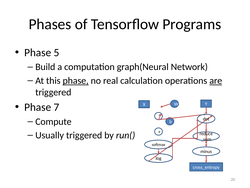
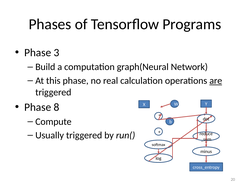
5: 5 -> 3
phase at (76, 80) underline: present -> none
7: 7 -> 8
